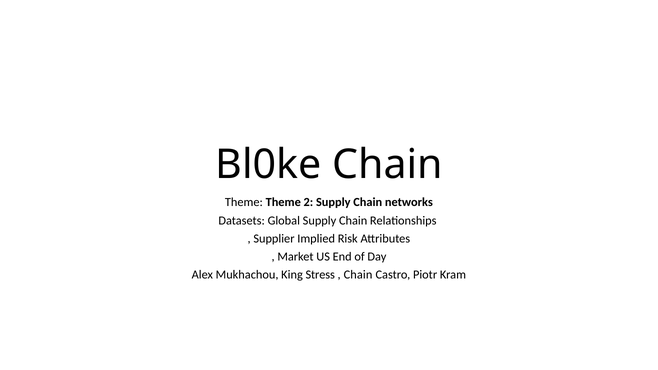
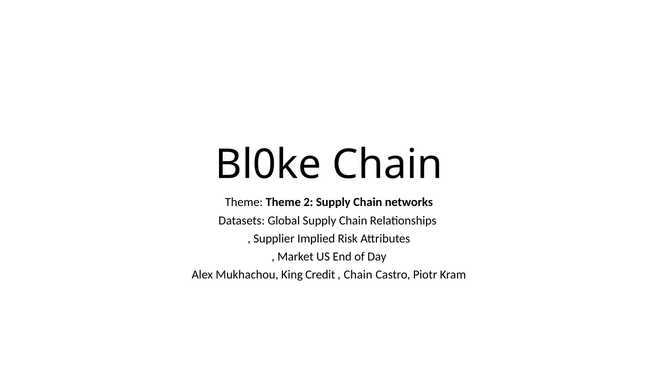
Stress: Stress -> Credit
